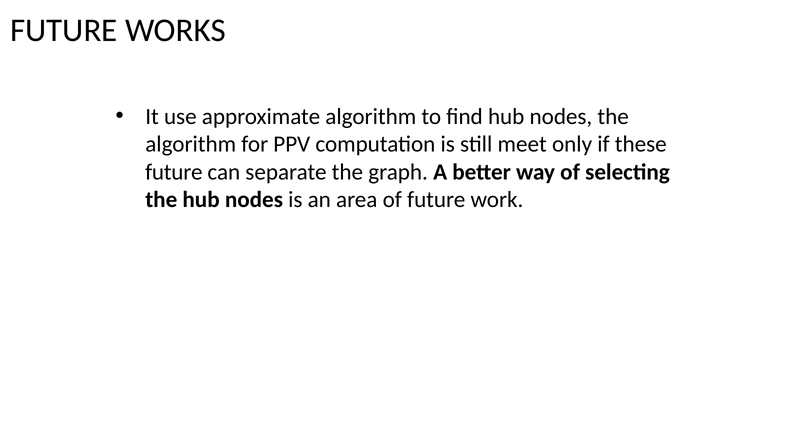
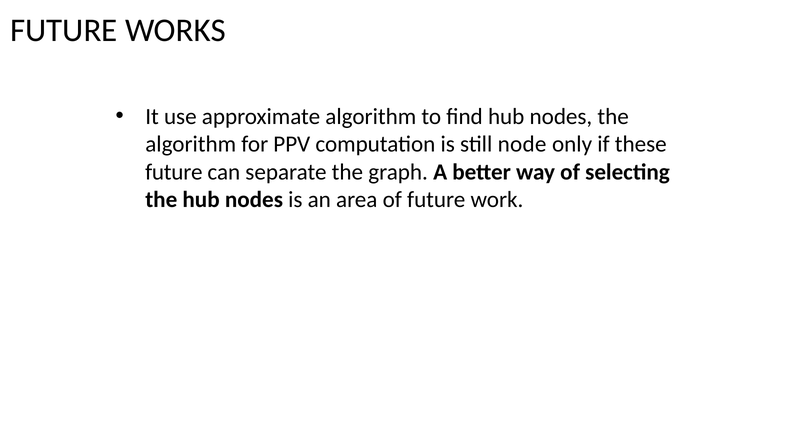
meet: meet -> node
